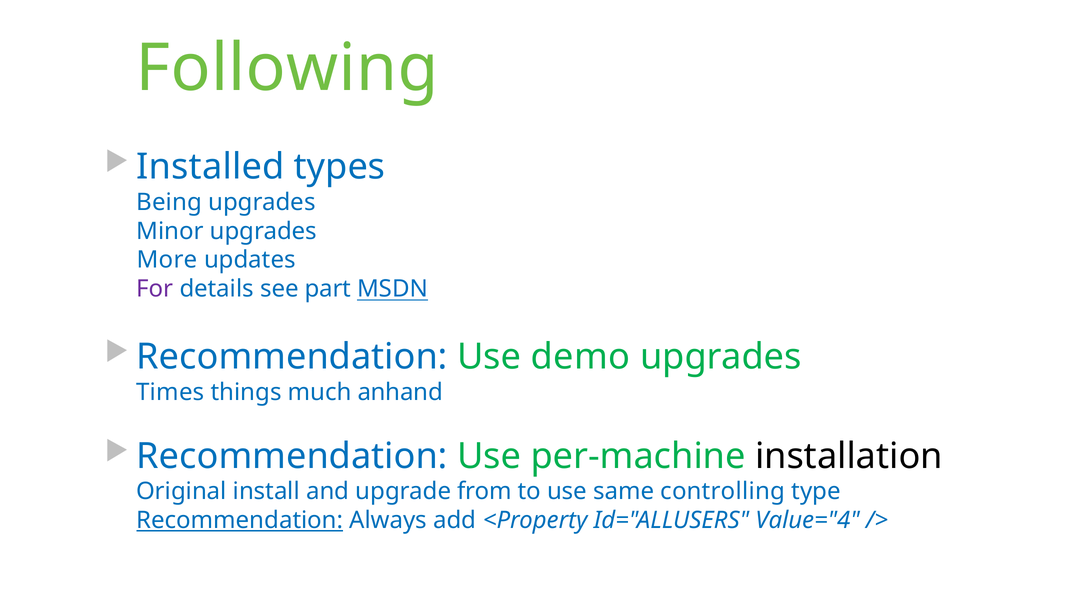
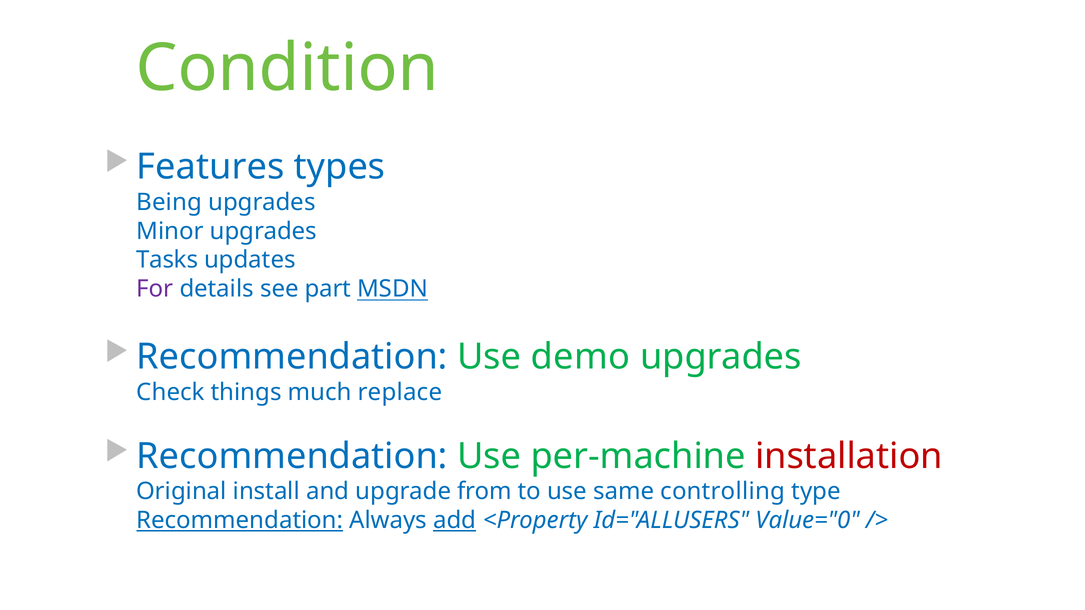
Following: Following -> Condition
Installed: Installed -> Features
More: More -> Tasks
Times: Times -> Check
anhand: anhand -> replace
installation colour: black -> red
add underline: none -> present
Value="4: Value="4 -> Value="0
